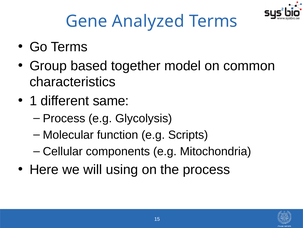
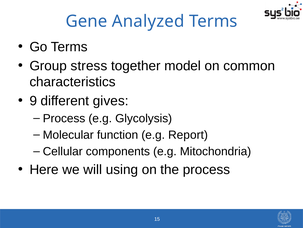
based: based -> stress
1: 1 -> 9
same: same -> gives
Scripts: Scripts -> Report
